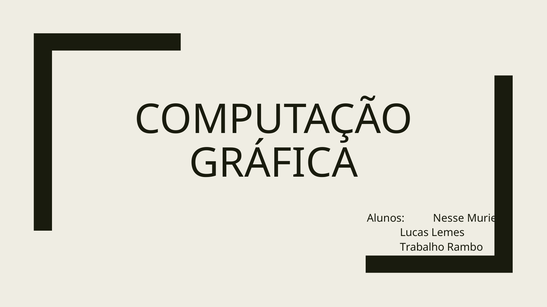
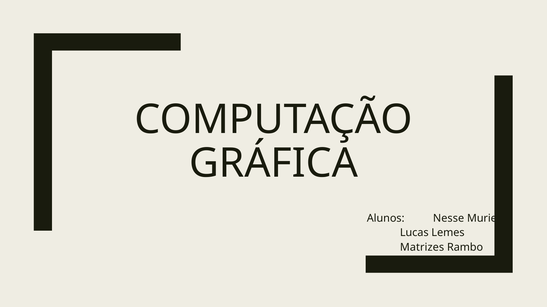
Trabalho: Trabalho -> Matrizes
